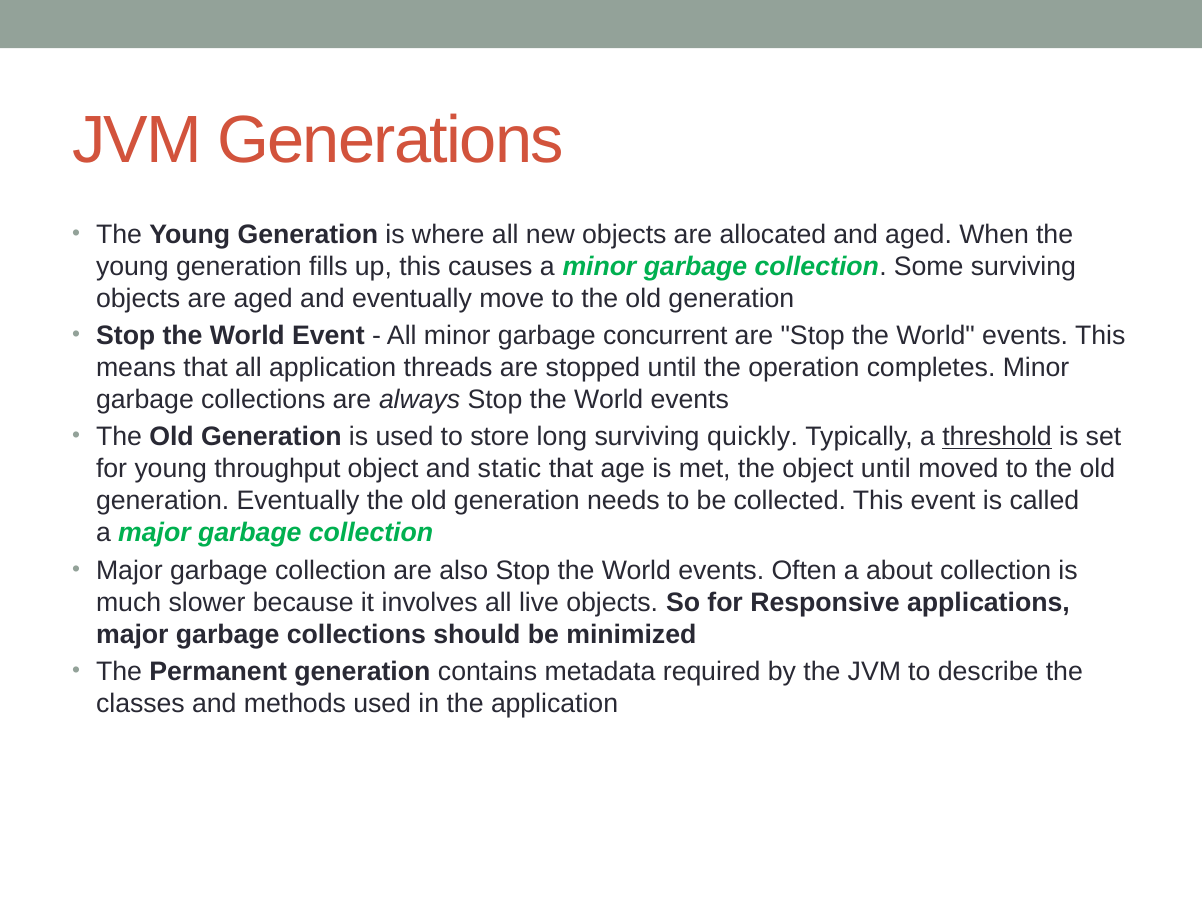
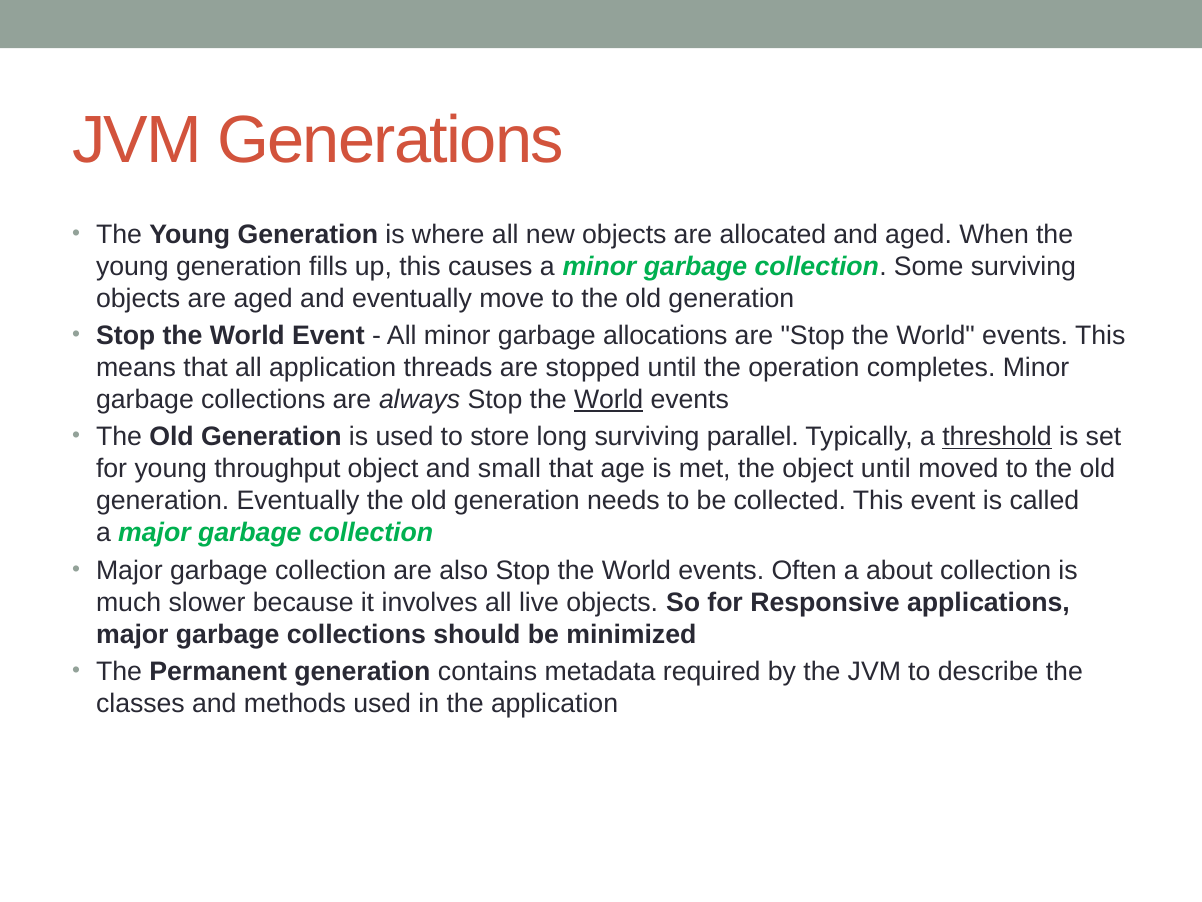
concurrent: concurrent -> allocations
World at (609, 399) underline: none -> present
quickly: quickly -> parallel
static: static -> small
